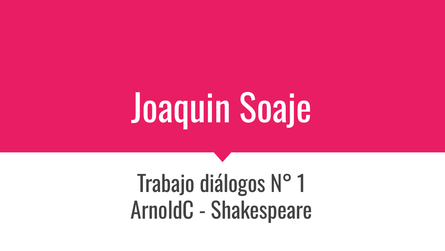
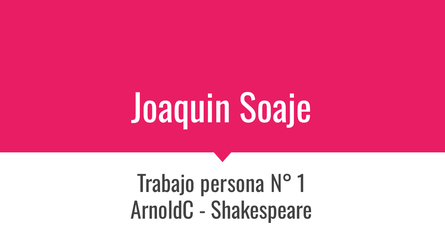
diálogos: diálogos -> persona
